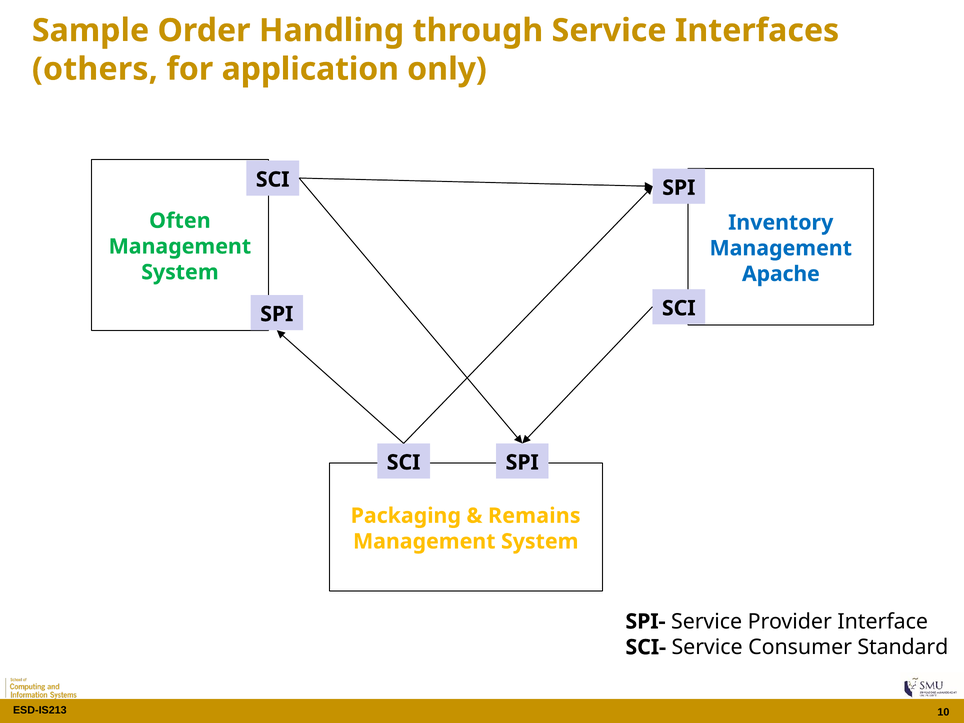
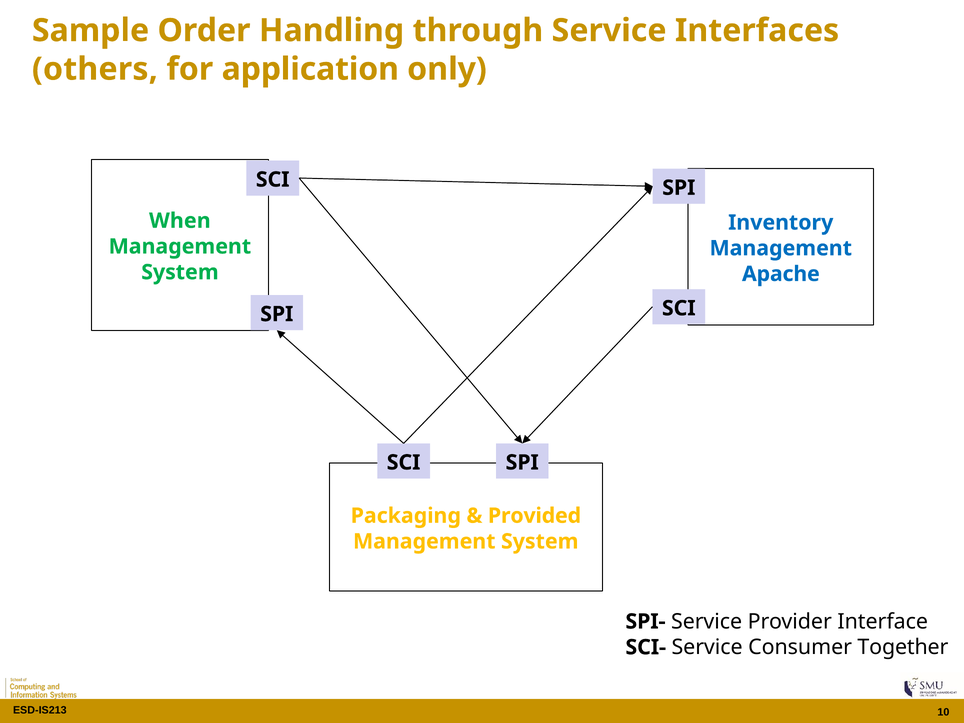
Often: Often -> When
Remains: Remains -> Provided
Standard: Standard -> Together
